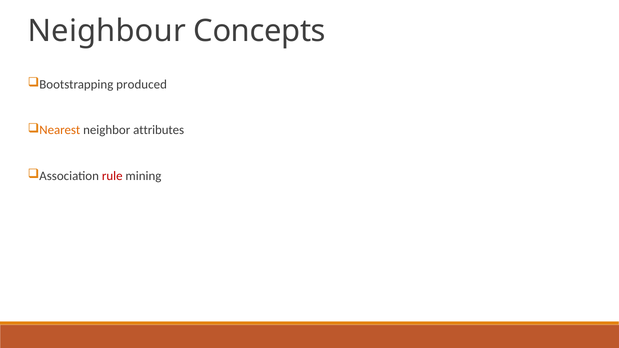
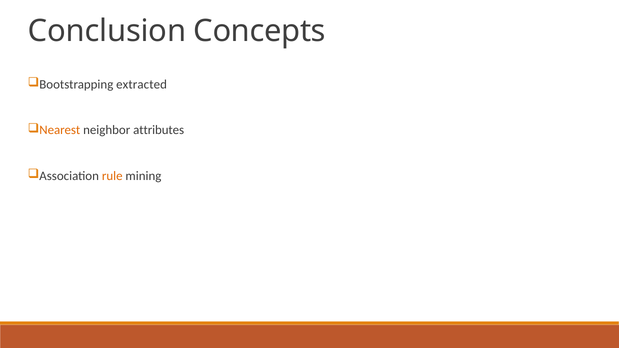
Neighbour: Neighbour -> Conclusion
produced: produced -> extracted
rule colour: red -> orange
